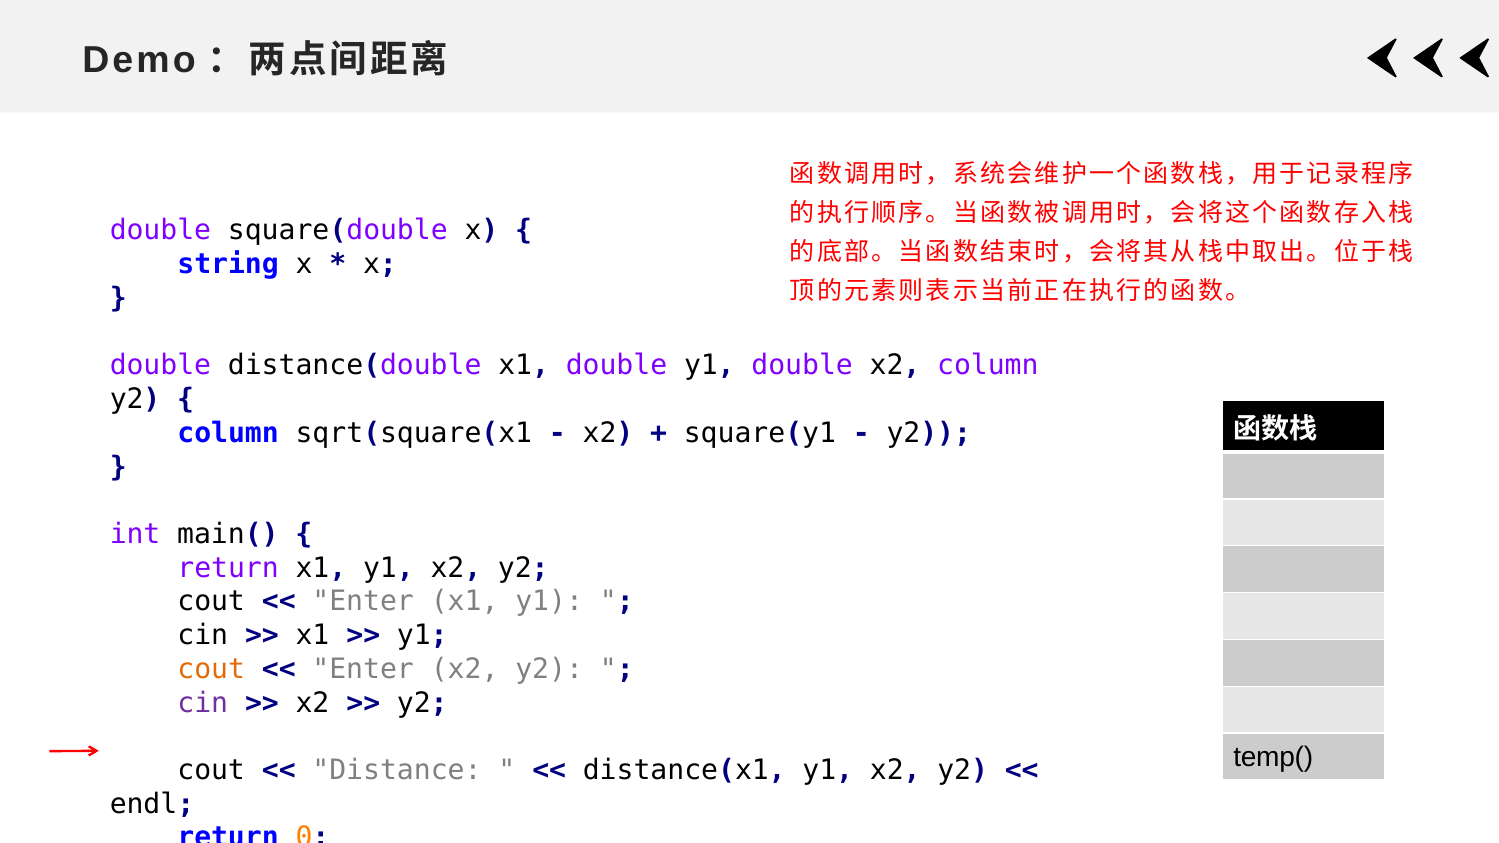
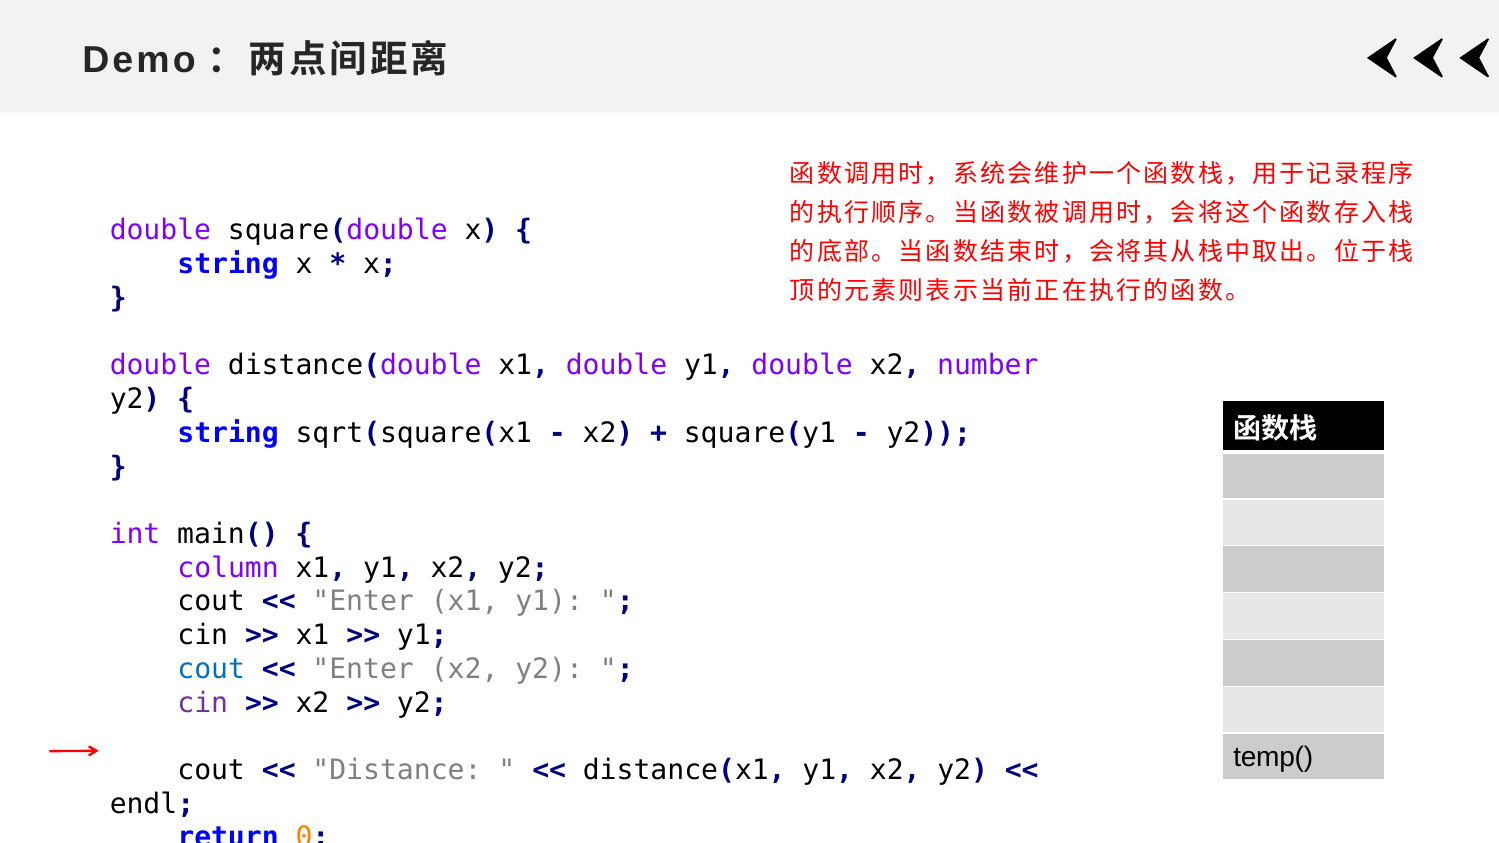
x2 column: column -> number
column at (228, 433): column -> string
return at (228, 568): return -> column
cout at (211, 669) colour: orange -> blue
